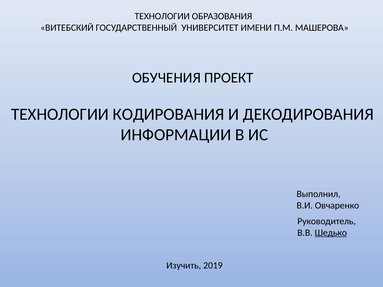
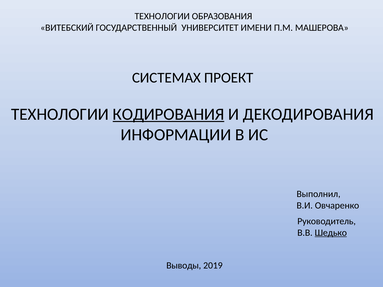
ОБУЧЕНИЯ: ОБУЧЕНИЯ -> СИСТЕМАХ
КОДИРОВАНИЯ underline: none -> present
Изучить: Изучить -> Выводы
